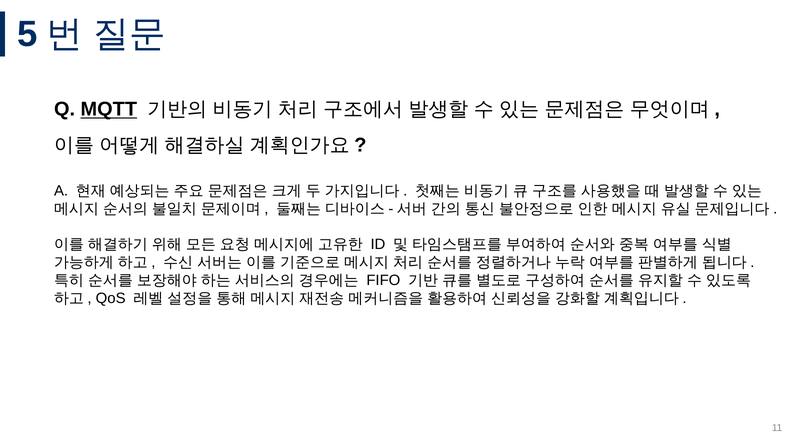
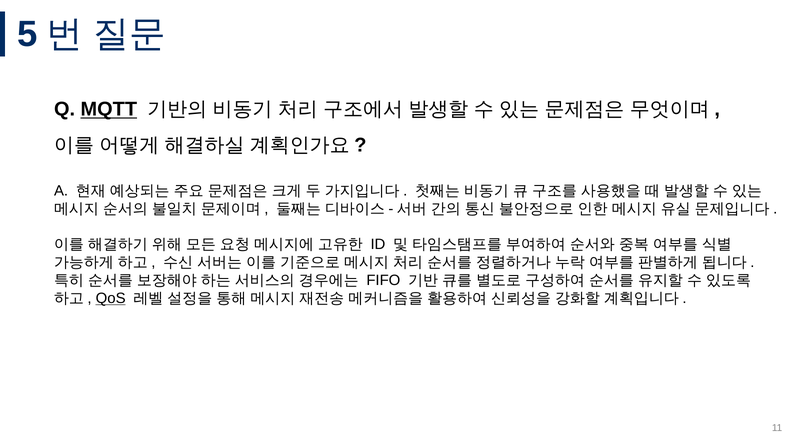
QoS underline: none -> present
